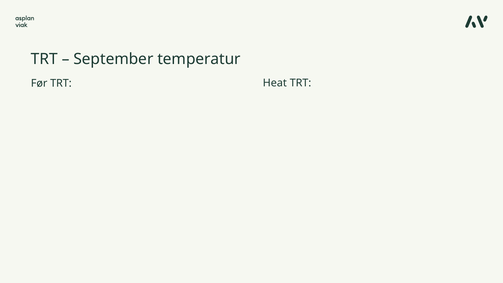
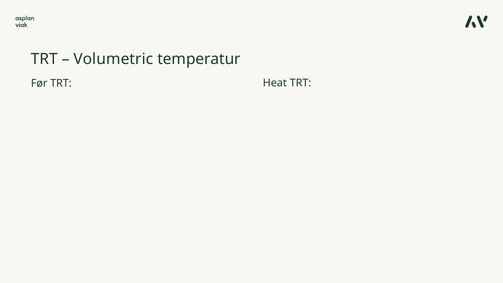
September: September -> Volumetric
